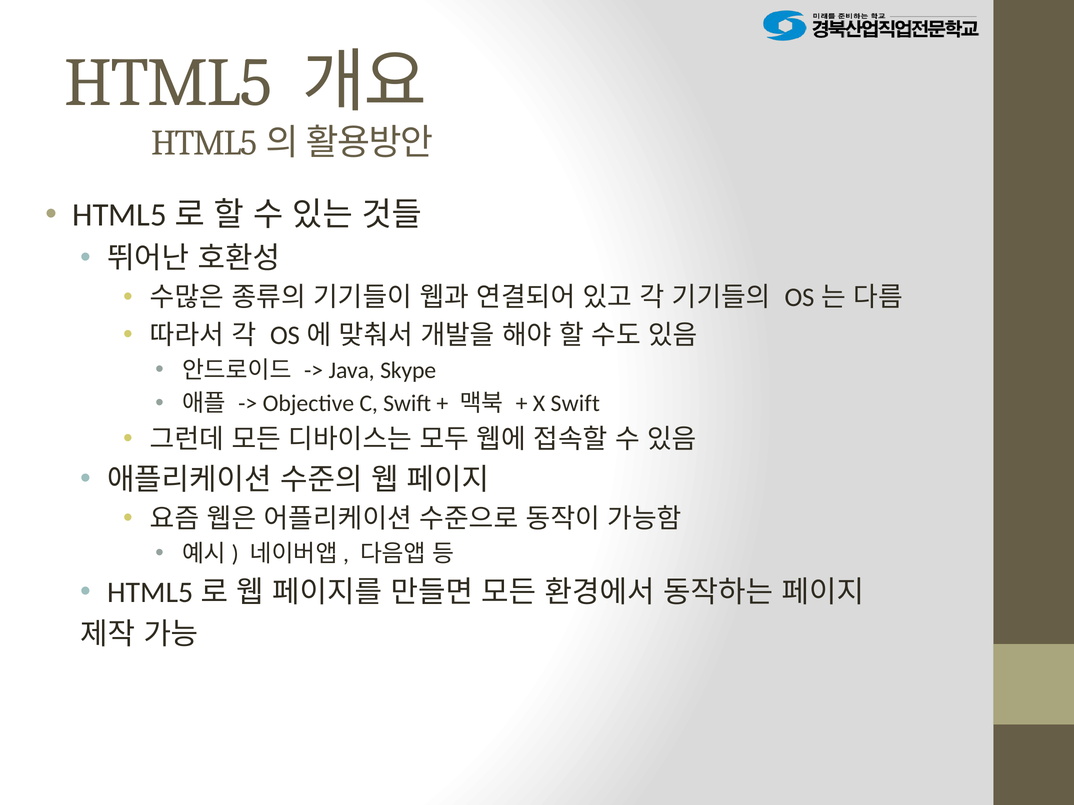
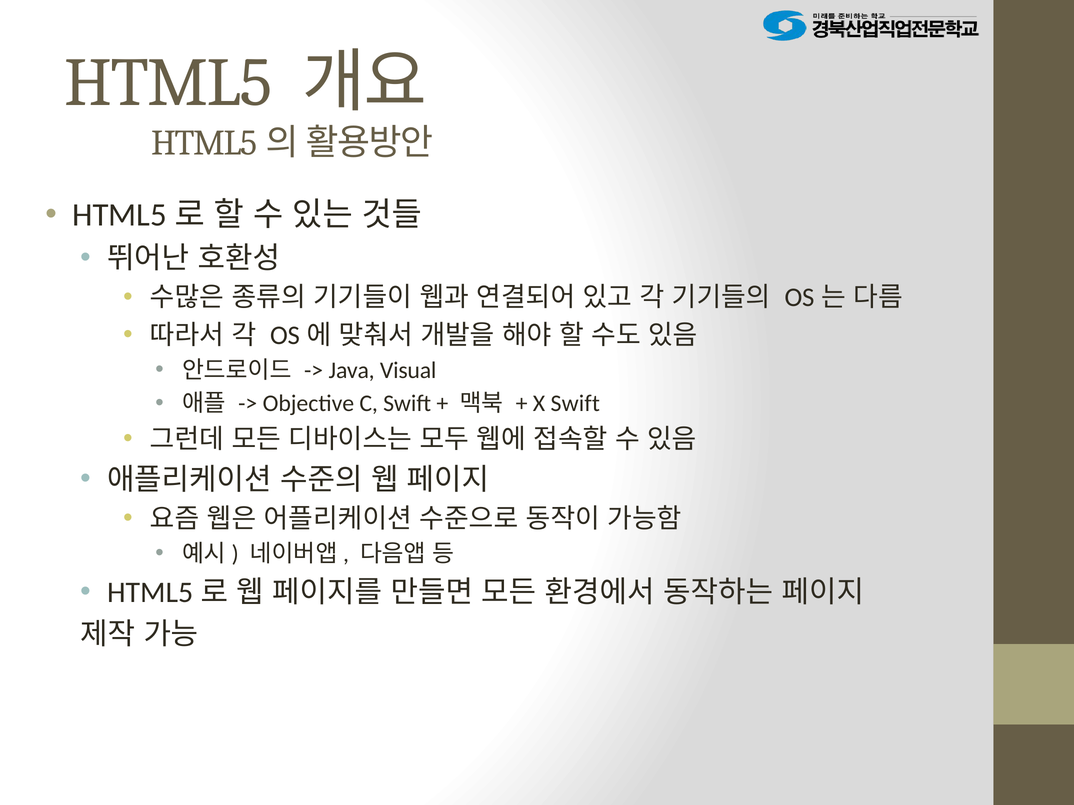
Skype: Skype -> Visual
